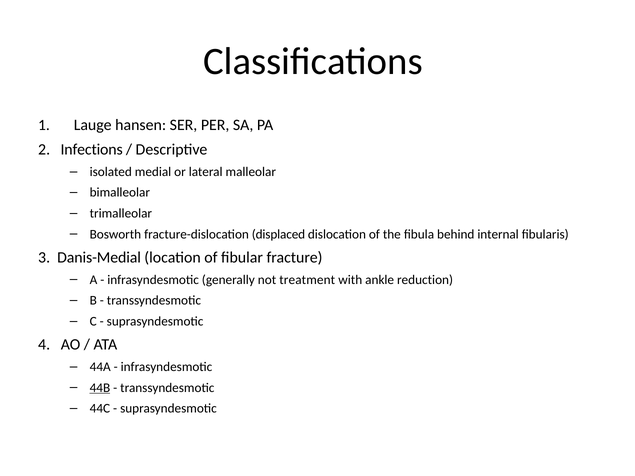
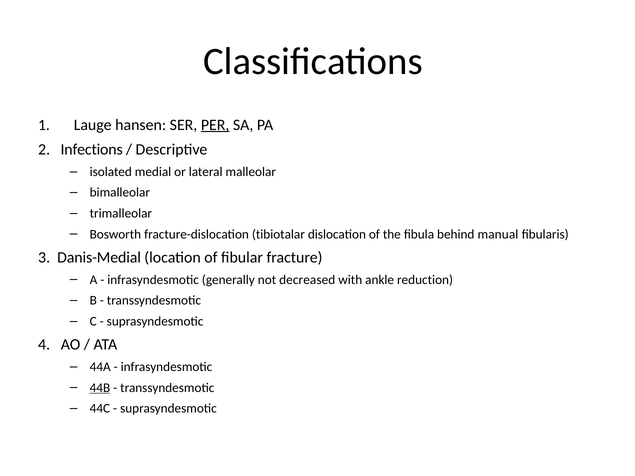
PER underline: none -> present
displaced: displaced -> tibiotalar
internal: internal -> manual
treatment: treatment -> decreased
